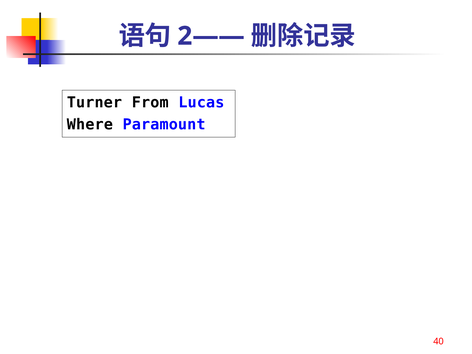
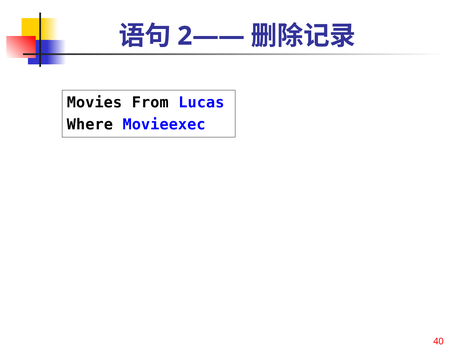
Turner: Turner -> Movies
Paramount: Paramount -> Movieexec
